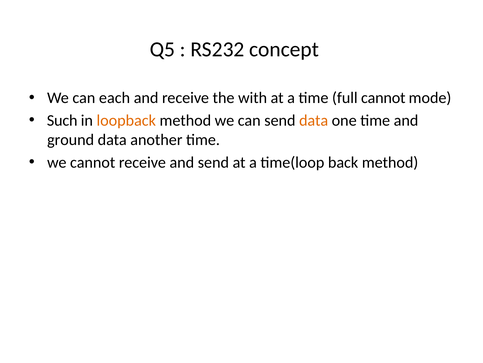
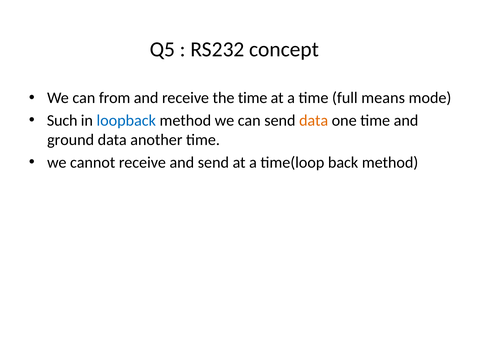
each: each -> from
the with: with -> time
full cannot: cannot -> means
loopback colour: orange -> blue
